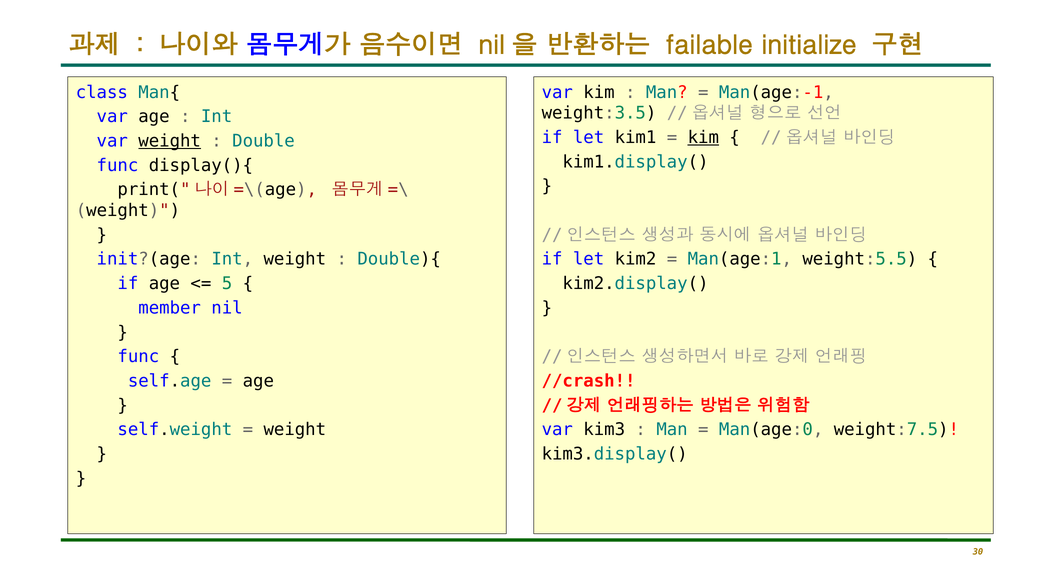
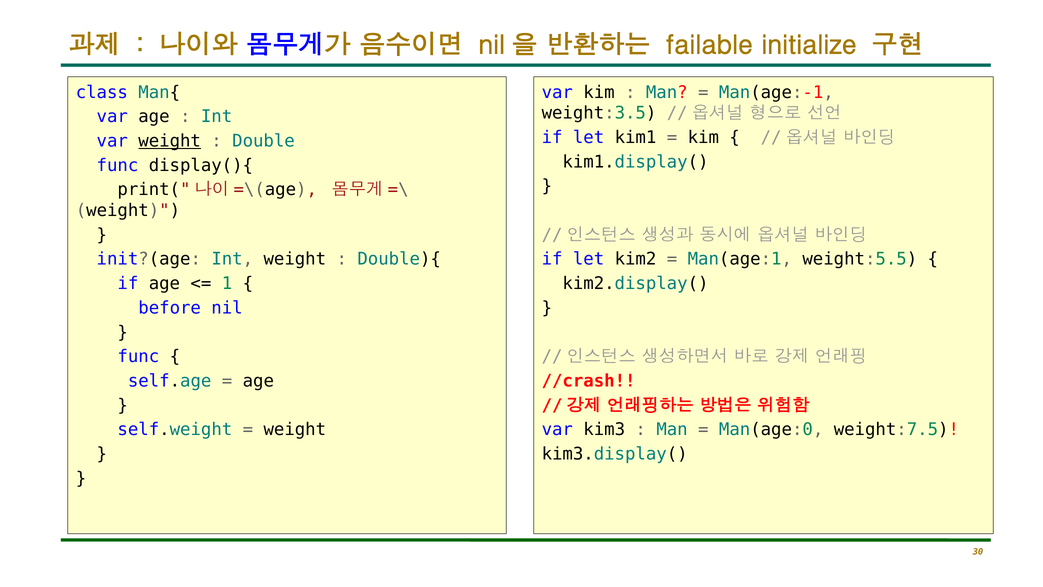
kim at (703, 137) underline: present -> none
5: 5 -> 1
member: member -> before
